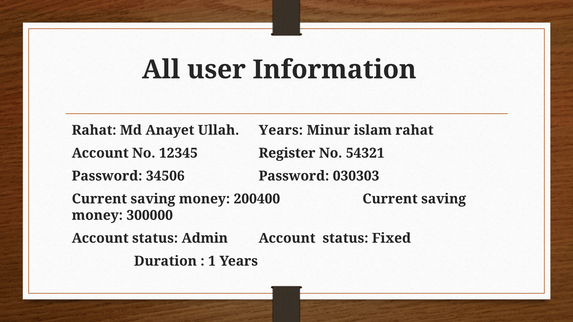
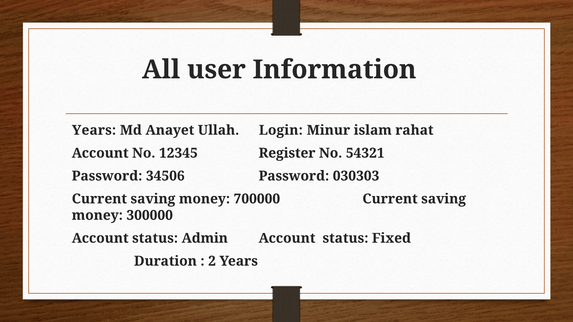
Rahat at (94, 130): Rahat -> Years
Ullah Years: Years -> Login
200400: 200400 -> 700000
1: 1 -> 2
